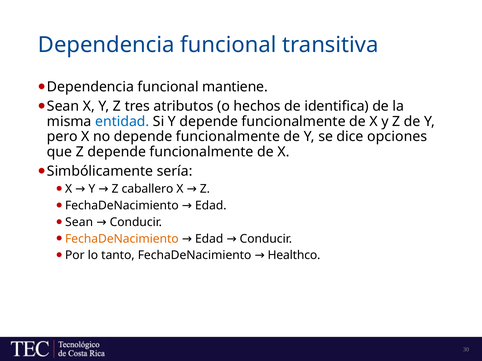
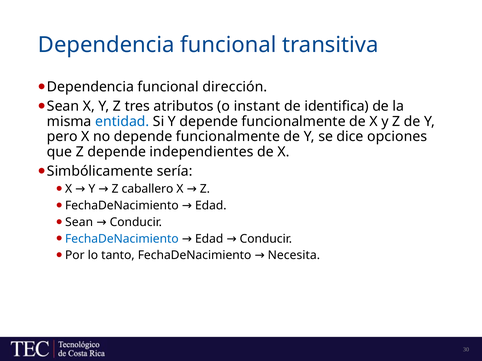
mantiene: mantiene -> dirección
hechos: hechos -> instant
Z depende funcionalmente: funcionalmente -> independientes
FechaDeNacimiento at (122, 239) colour: orange -> blue
Healthco: Healthco -> Necesita
